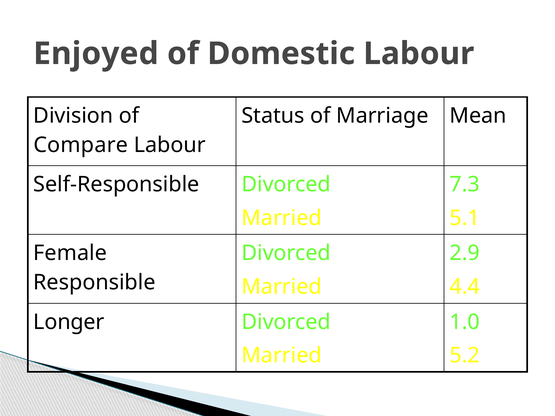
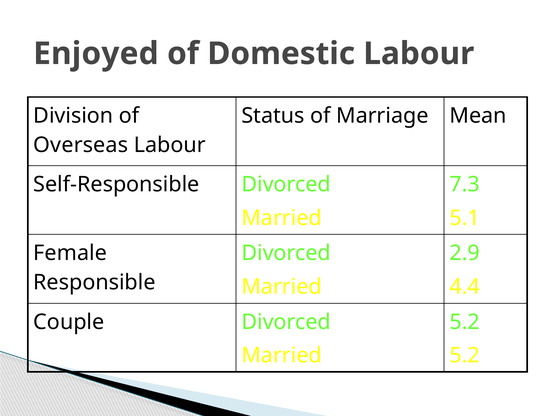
Compare: Compare -> Overseas
Longer: Longer -> Couple
1.0 at (465, 322): 1.0 -> 5.2
